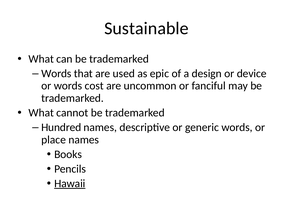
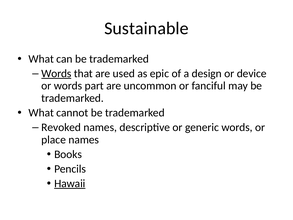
Words at (56, 73) underline: none -> present
cost: cost -> part
Hundred: Hundred -> Revoked
